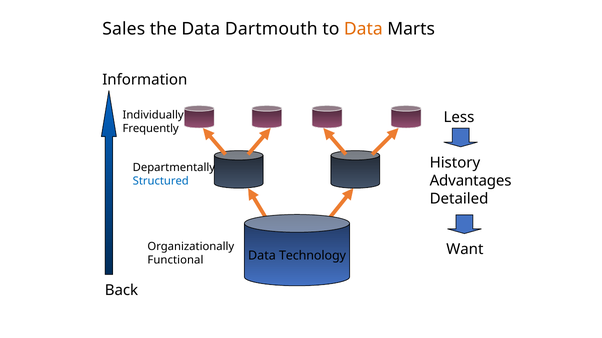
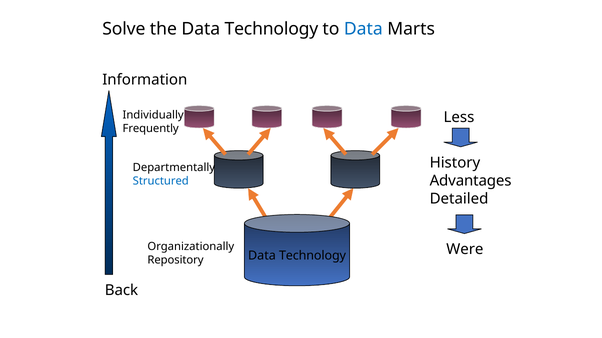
Sales: Sales -> Solve
the Data Dartmouth: Dartmouth -> Technology
Data at (363, 29) colour: orange -> blue
Want: Want -> Were
Functional: Functional -> Repository
